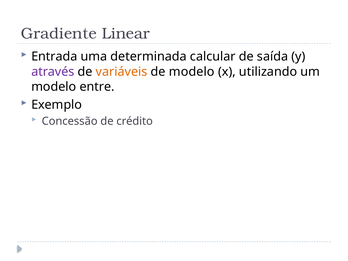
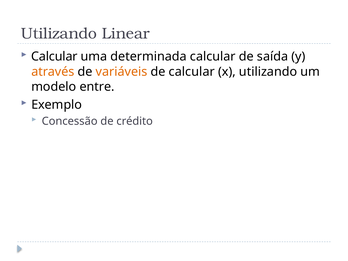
Gradiente at (59, 34): Gradiente -> Utilizando
Entrada at (54, 57): Entrada -> Calcular
através colour: purple -> orange
de modelo: modelo -> calcular
